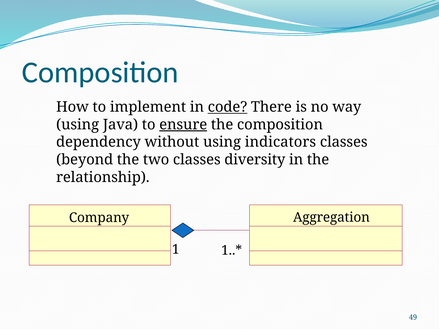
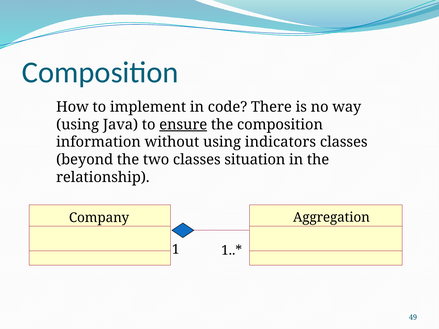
code underline: present -> none
dependency: dependency -> information
diversity: diversity -> situation
